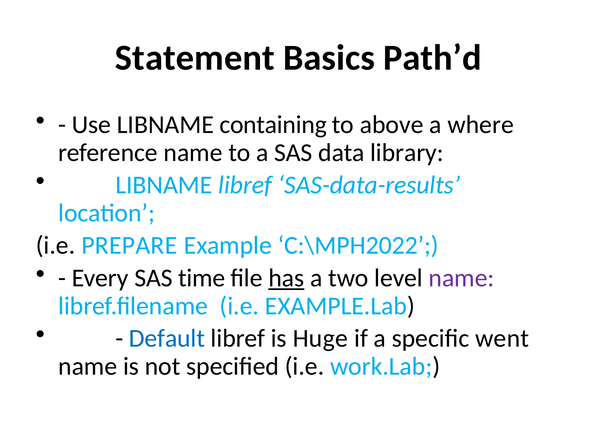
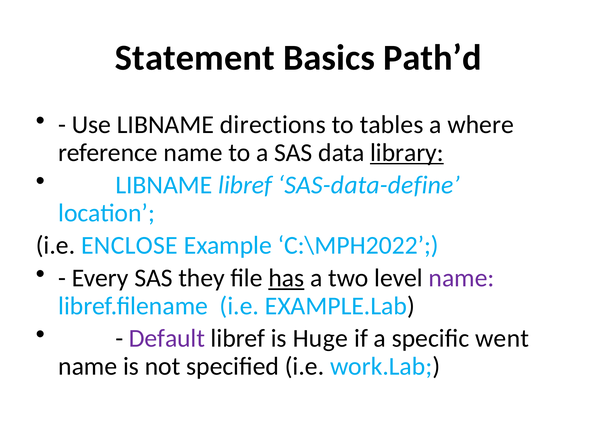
containing: containing -> directions
above: above -> tables
library underline: none -> present
SAS-data-results: SAS-data-results -> SAS-data-define
PREPARE: PREPARE -> ENCLOSE
time: time -> they
Default colour: blue -> purple
